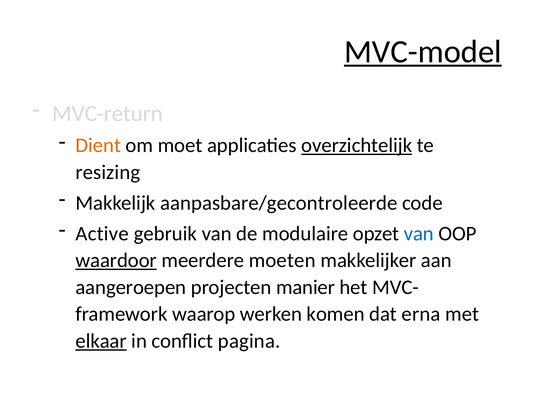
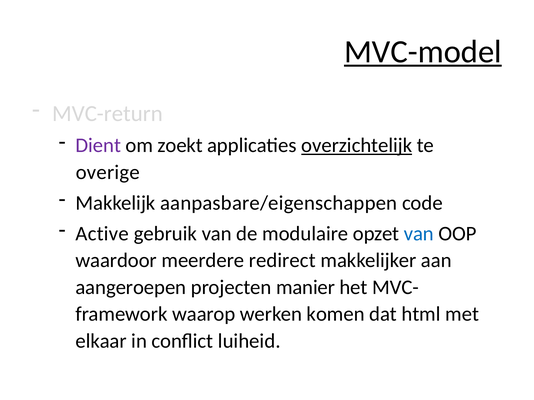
Dient colour: orange -> purple
moet: moet -> zoekt
resizing: resizing -> overige
aanpasbare/gecontroleerde: aanpasbare/gecontroleerde -> aanpasbare/eigenschappen
waardoor underline: present -> none
moeten: moeten -> redirect
erna: erna -> html
elkaar underline: present -> none
pagina: pagina -> luiheid
